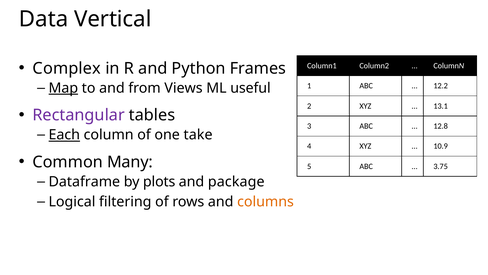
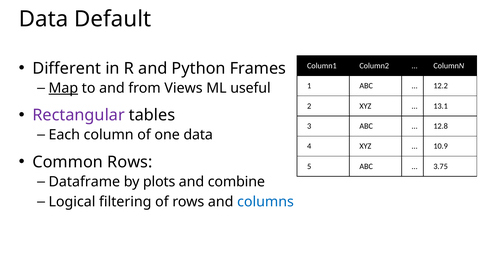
Vertical: Vertical -> Default
Complex: Complex -> Different
Each underline: present -> none
one take: take -> data
Common Many: Many -> Rows
package: package -> combine
columns colour: orange -> blue
